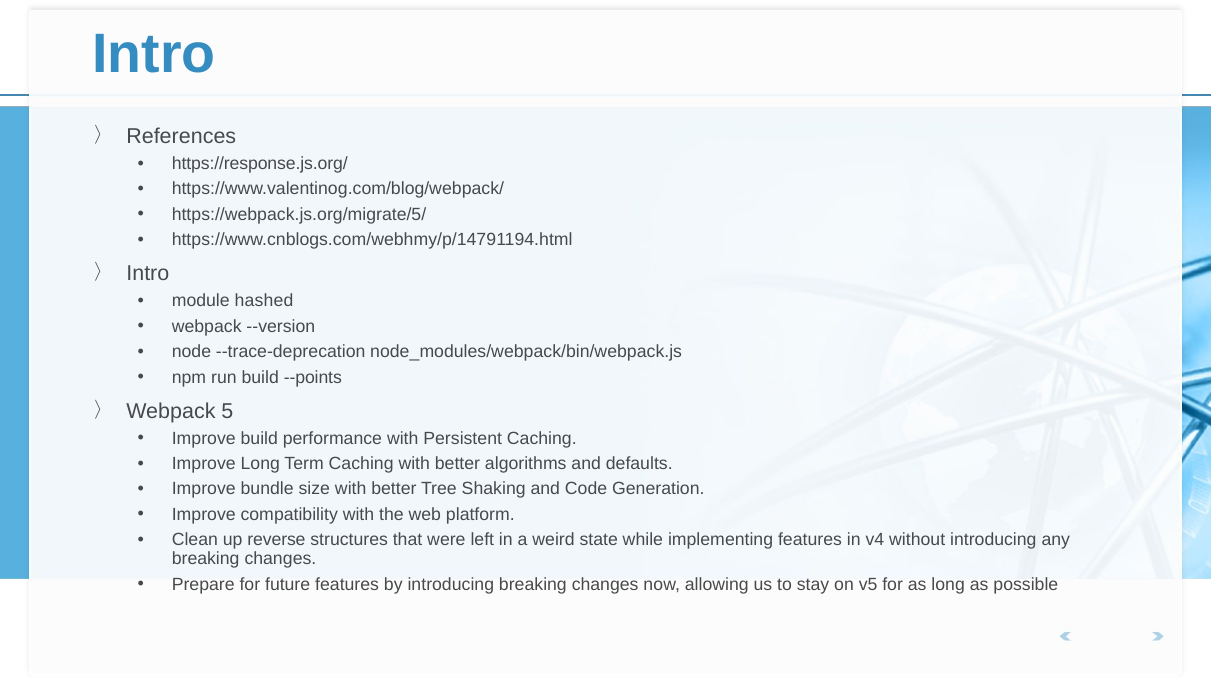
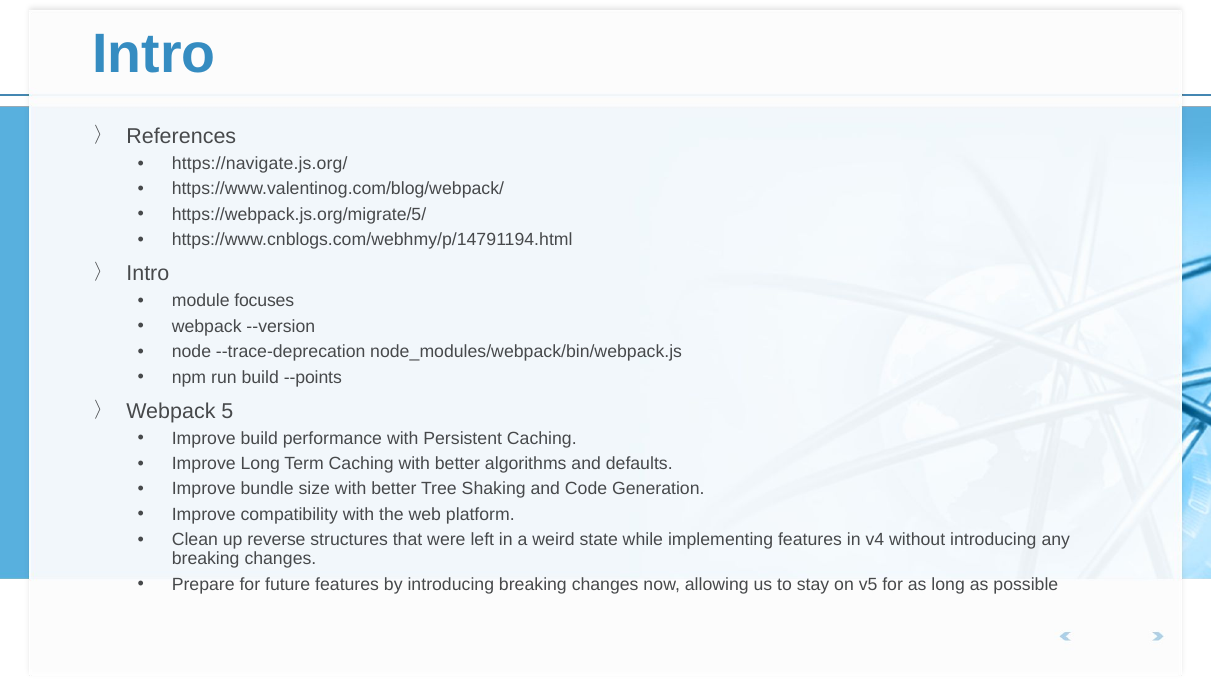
https://response.js.org/: https://response.js.org/ -> https://navigate.js.org/
hashed: hashed -> focuses
